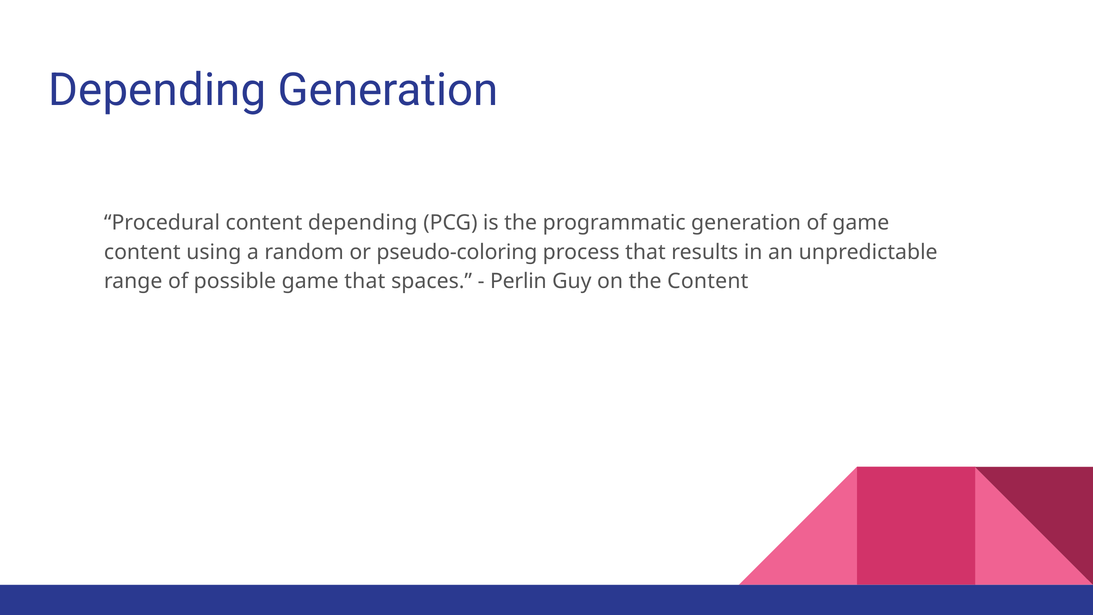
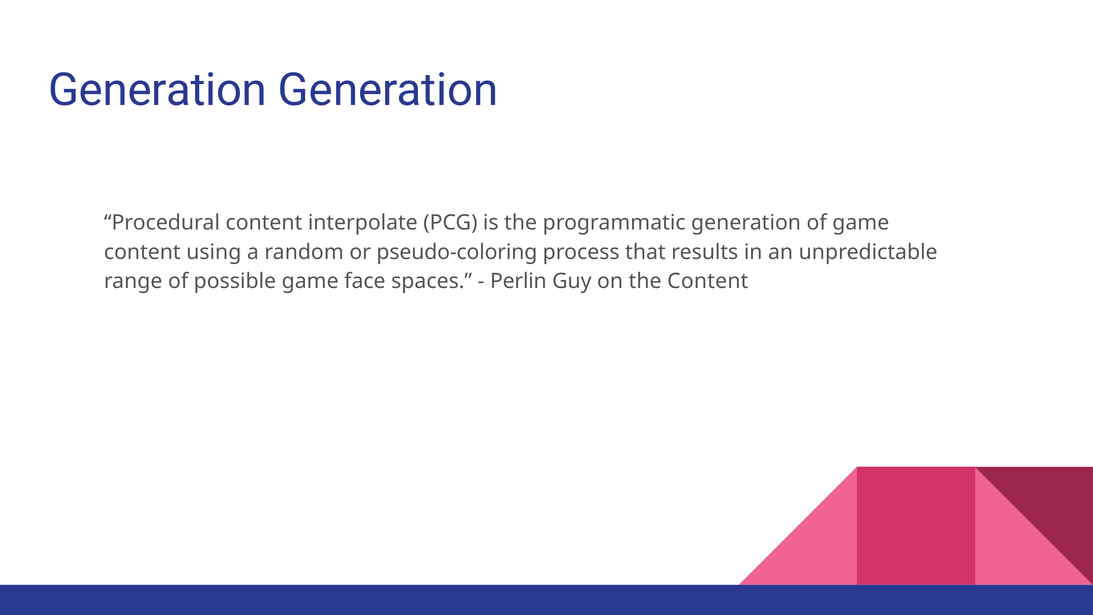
Depending at (157, 90): Depending -> Generation
content depending: depending -> interpolate
game that: that -> face
